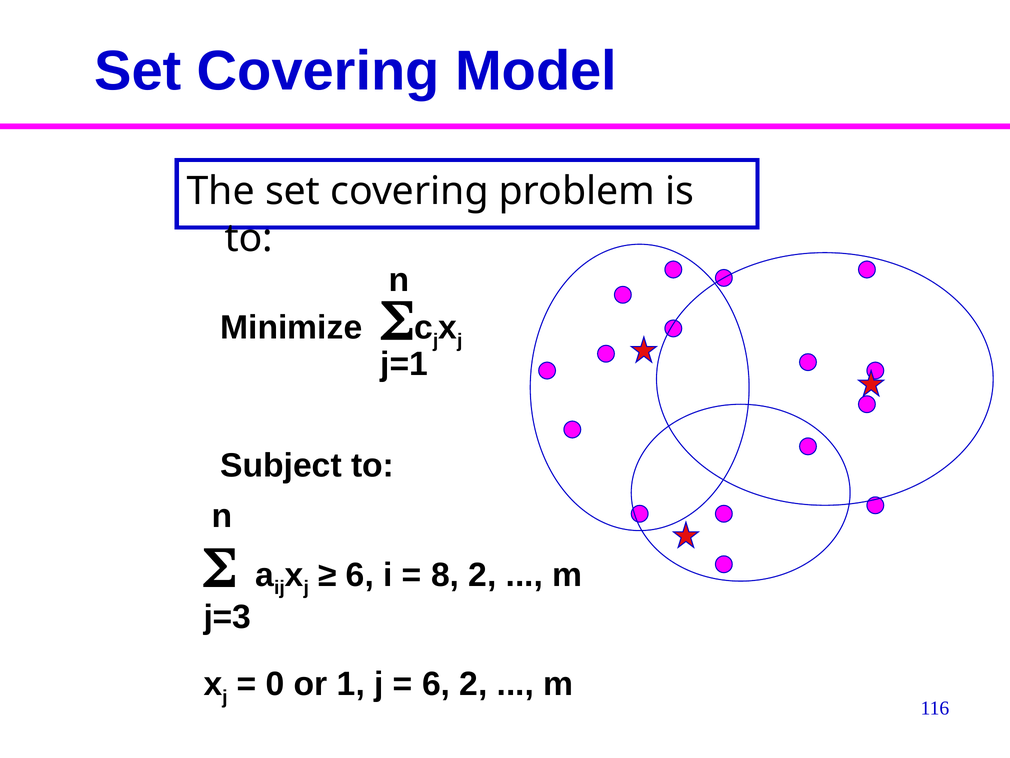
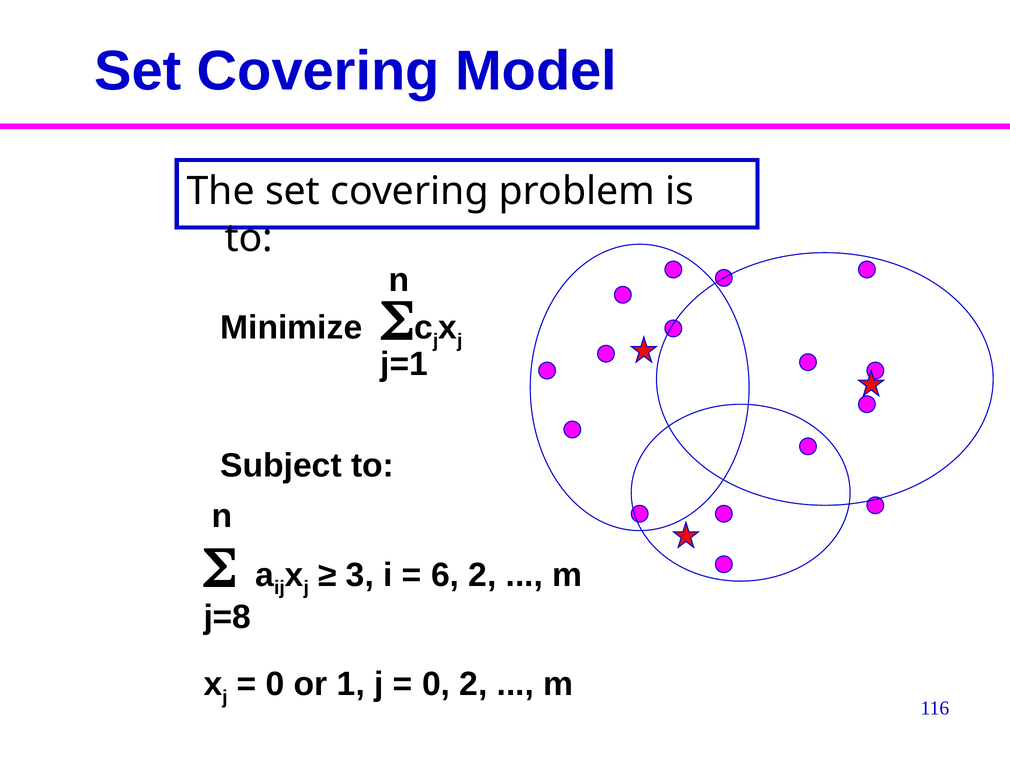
6 at (360, 575): 6 -> 3
8: 8 -> 6
j=3: j=3 -> j=8
6 at (436, 684): 6 -> 0
